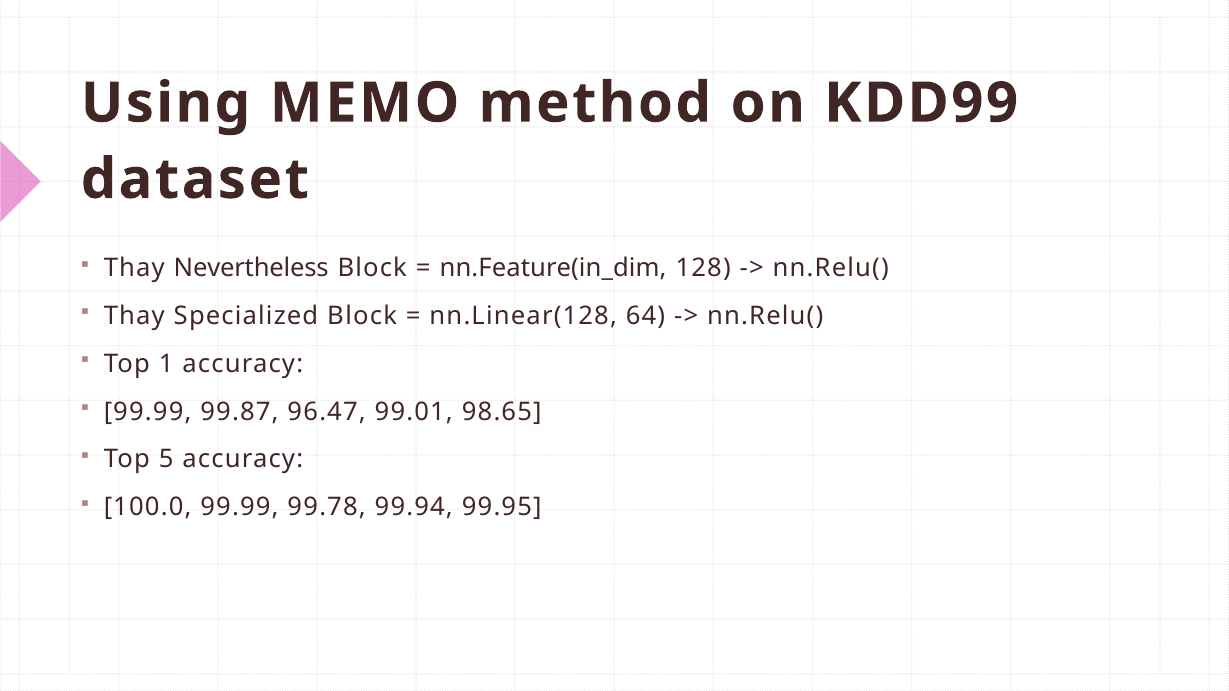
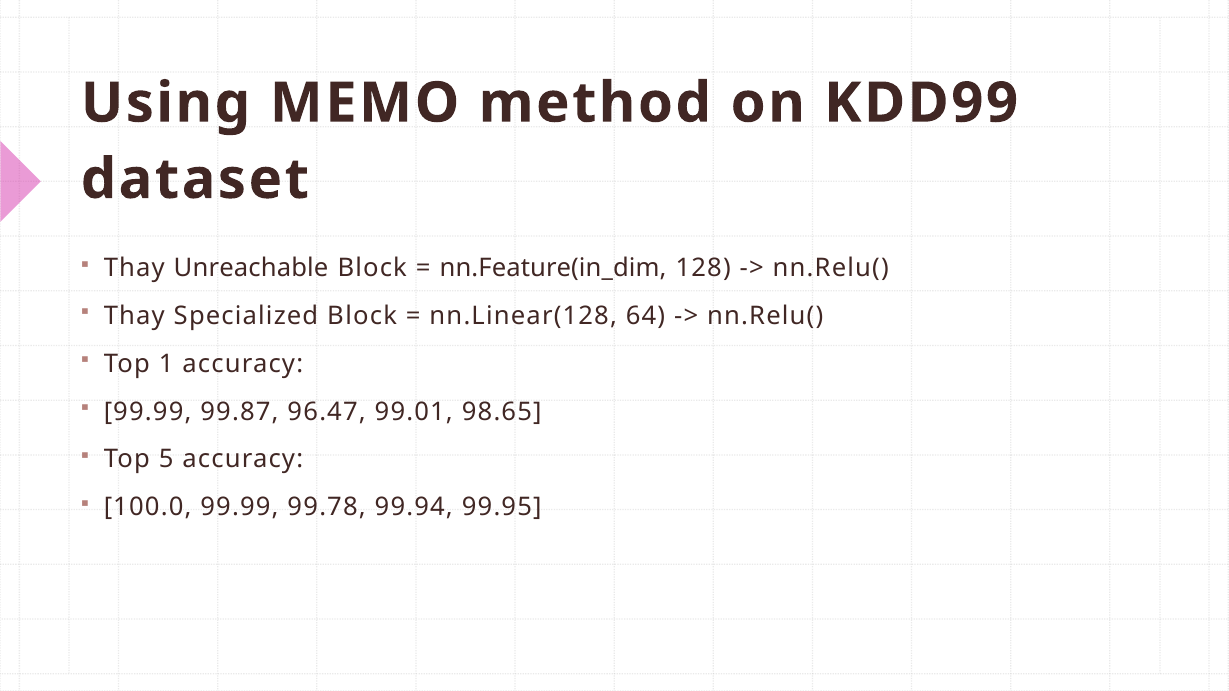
Nevertheless: Nevertheless -> Unreachable
